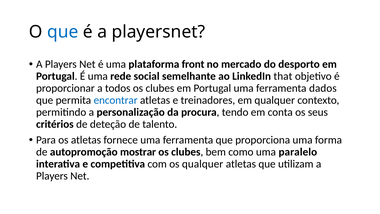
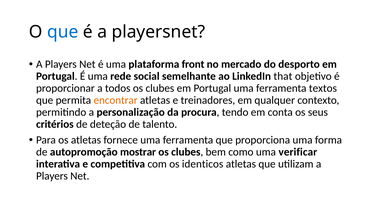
dados: dados -> textos
encontrar colour: blue -> orange
paralelo: paralelo -> verificar
os qualquer: qualquer -> identicos
